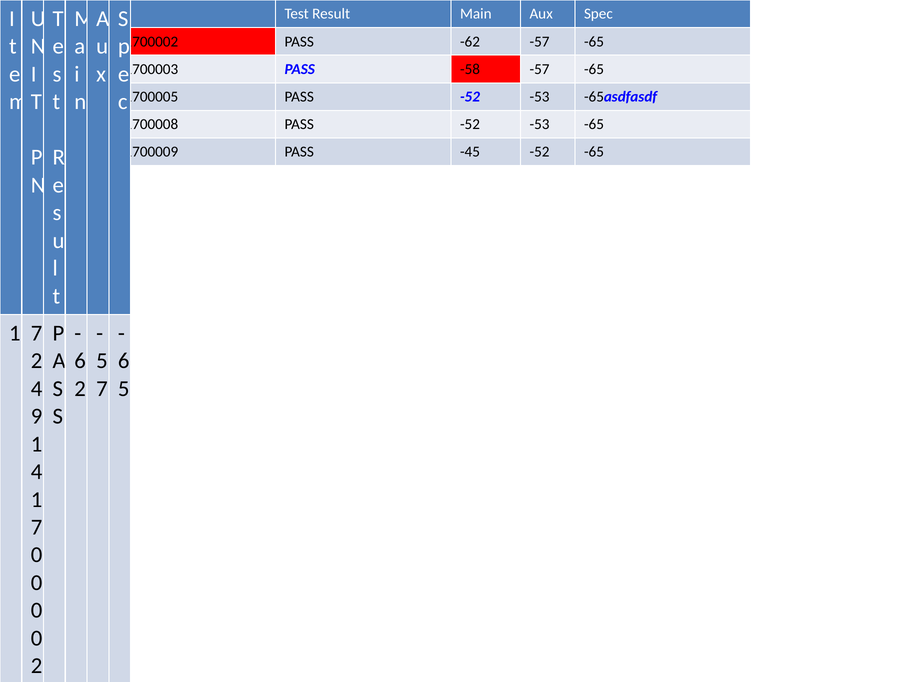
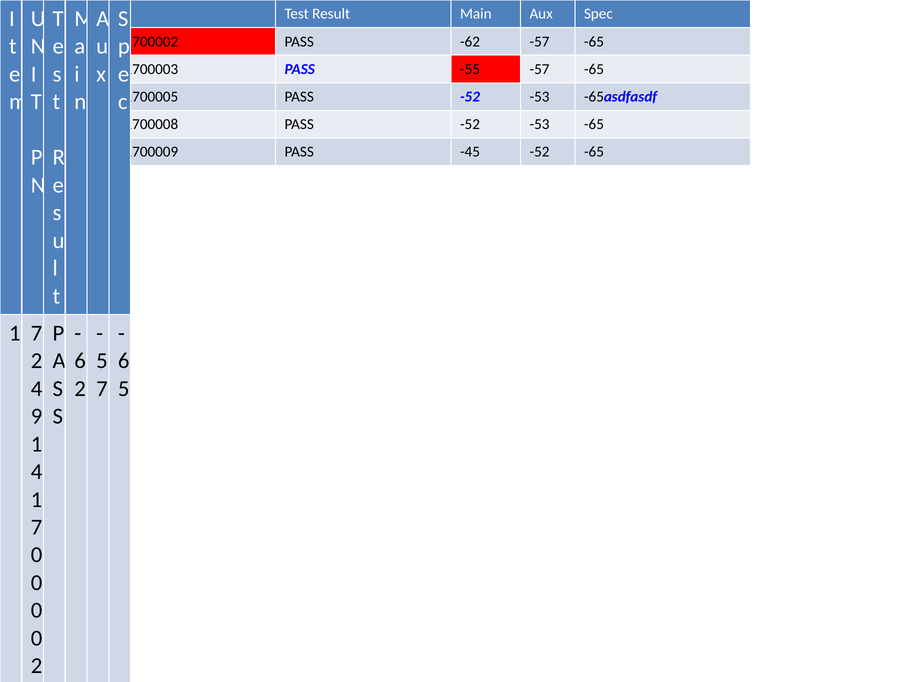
-58: -58 -> -55
